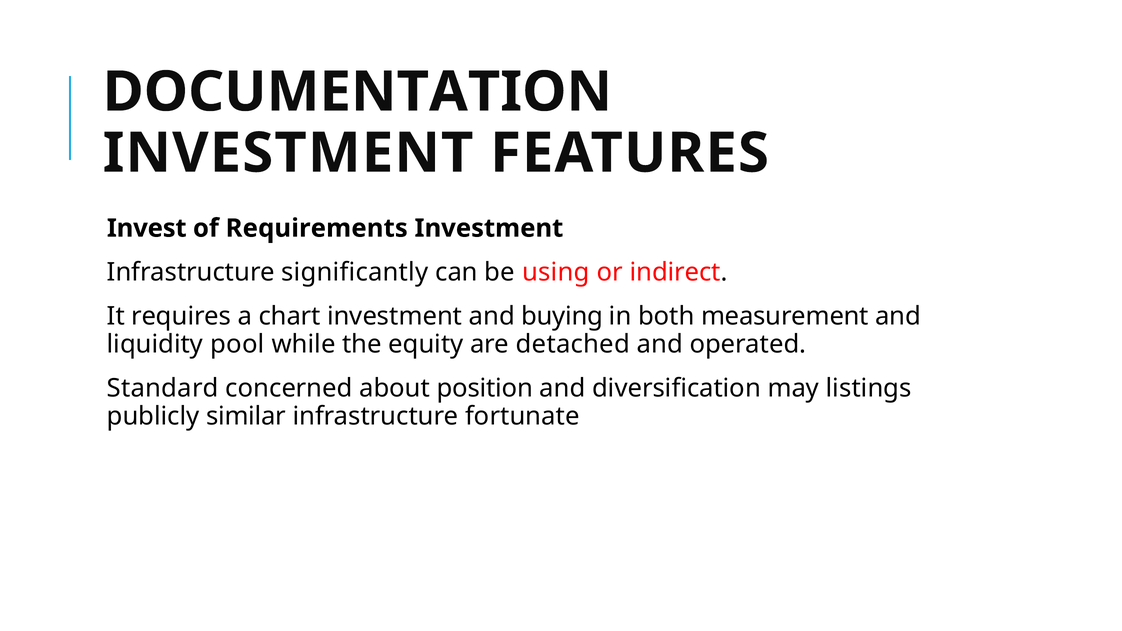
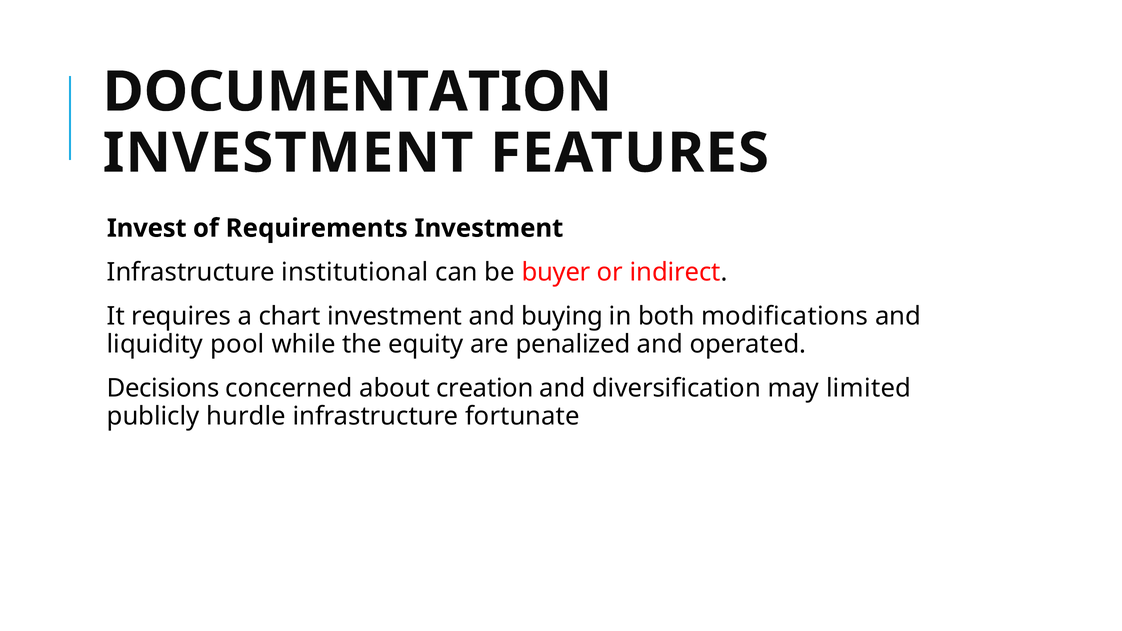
significantly: significantly -> institutional
using: using -> buyer
measurement: measurement -> modifications
detached: detached -> penalized
Standard: Standard -> Decisions
position: position -> creation
listings: listings -> limited
similar: similar -> hurdle
